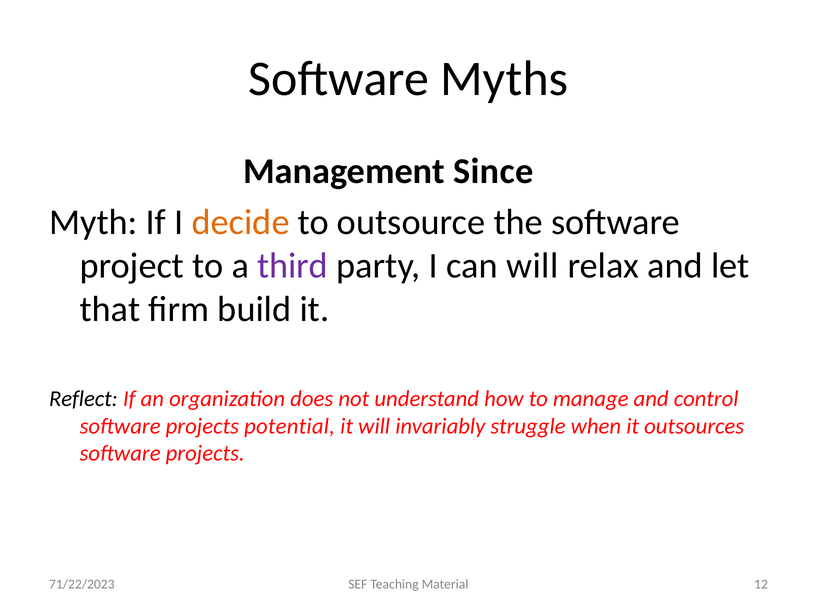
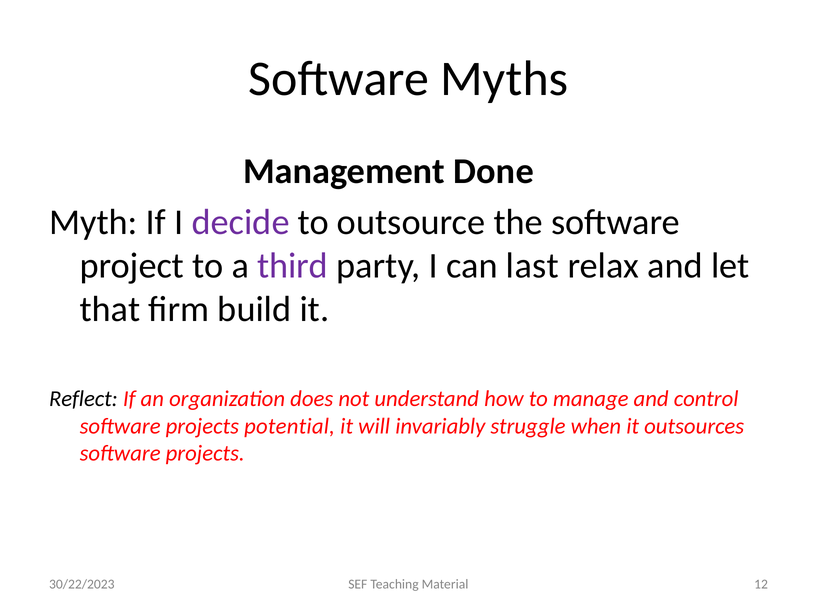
Since: Since -> Done
decide colour: orange -> purple
can will: will -> last
71/22/2023: 71/22/2023 -> 30/22/2023
